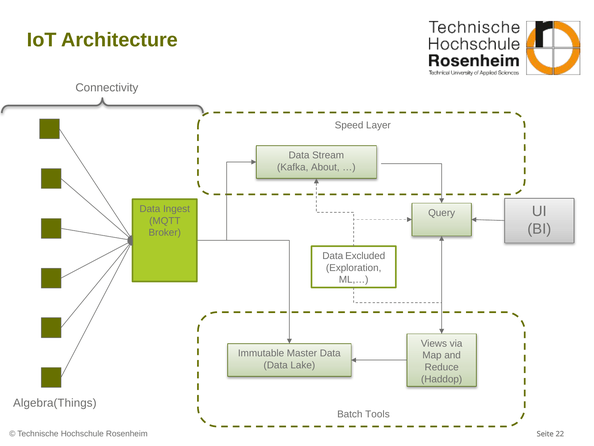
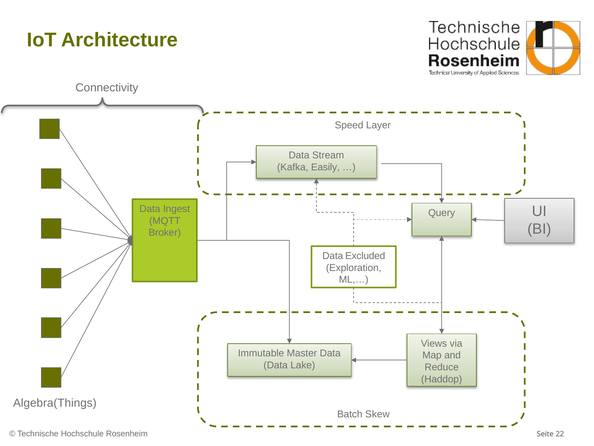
About: About -> Easily
Tools: Tools -> Skew
